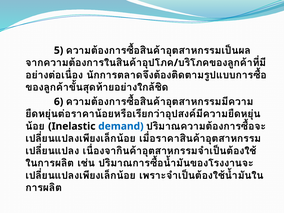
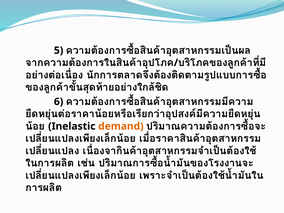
demand colour: blue -> orange
